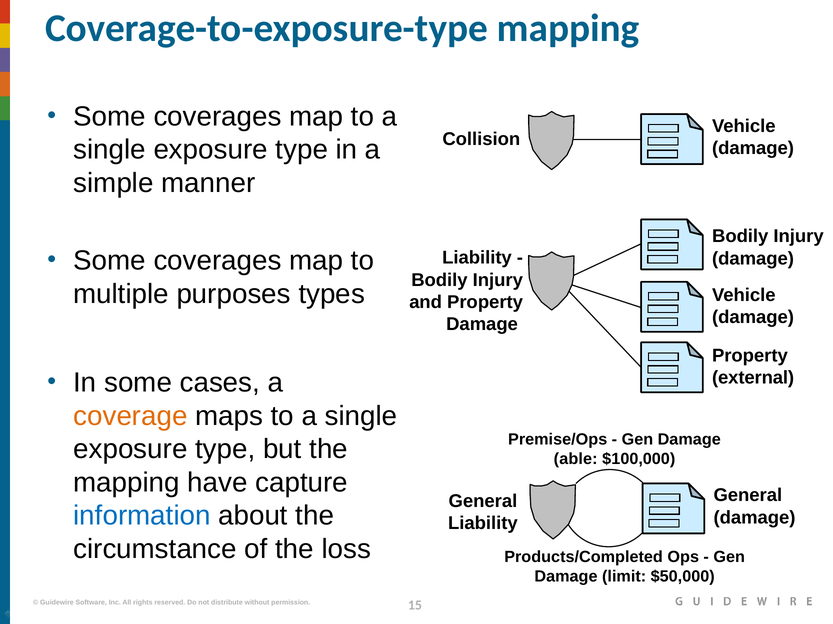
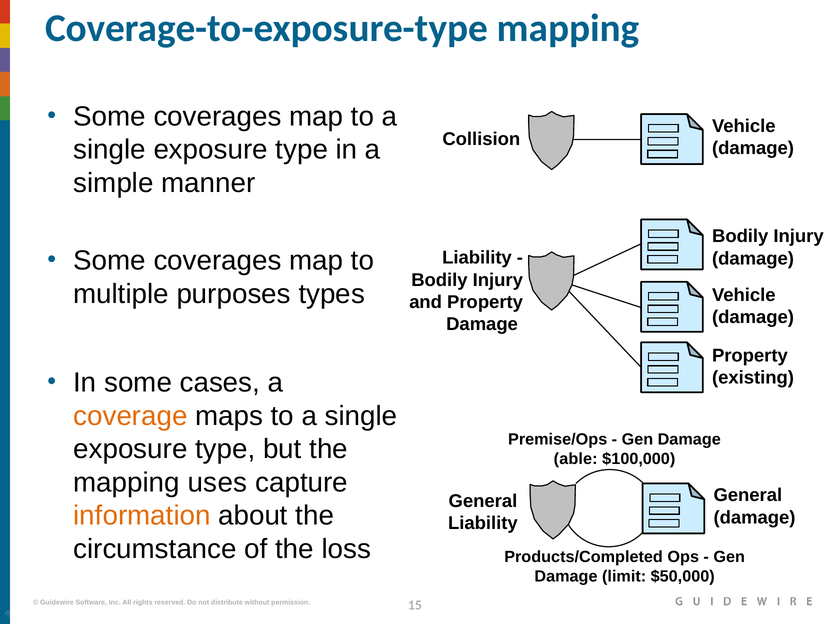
external: external -> existing
have: have -> uses
information colour: blue -> orange
